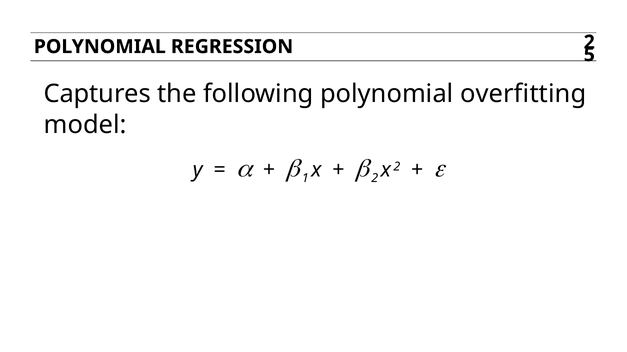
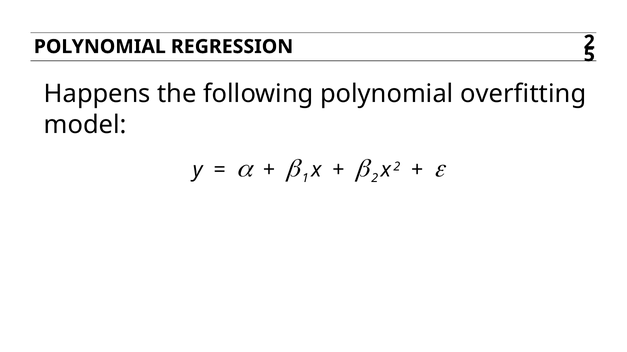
Captures: Captures -> Happens
